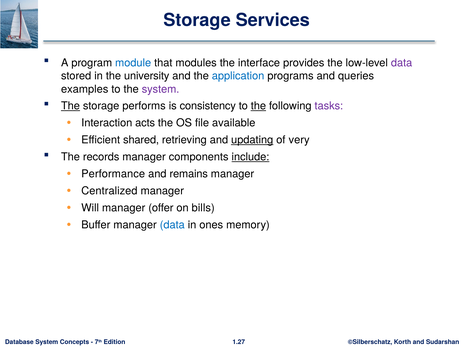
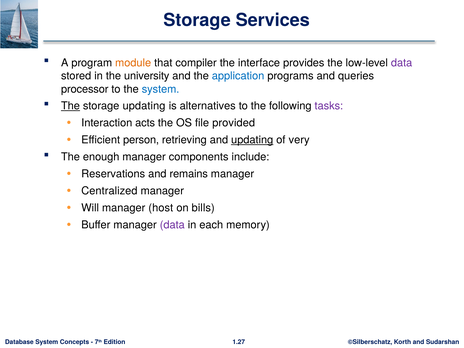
module colour: blue -> orange
modules: modules -> compiler
examples: examples -> processor
system at (161, 89) colour: purple -> blue
storage performs: performs -> updating
consistency: consistency -> alternatives
the at (258, 106) underline: present -> none
available: available -> provided
shared: shared -> person
records: records -> enough
include underline: present -> none
Performance: Performance -> Reservations
offer: offer -> host
data at (172, 225) colour: blue -> purple
ones: ones -> each
